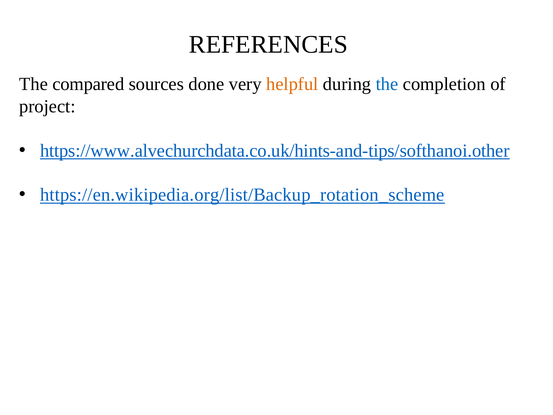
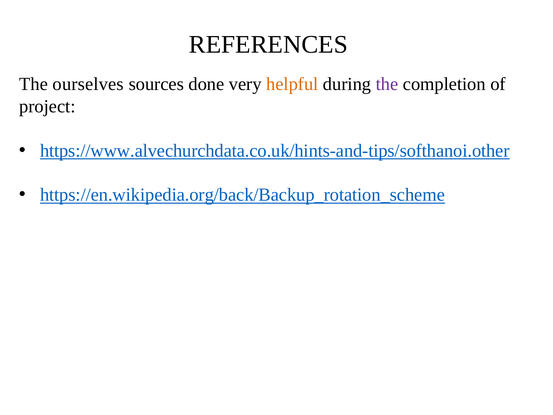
compared: compared -> ourselves
the at (387, 84) colour: blue -> purple
https://en.wikipedia.org/list/Backup_rotation_scheme: https://en.wikipedia.org/list/Backup_rotation_scheme -> https://en.wikipedia.org/back/Backup_rotation_scheme
